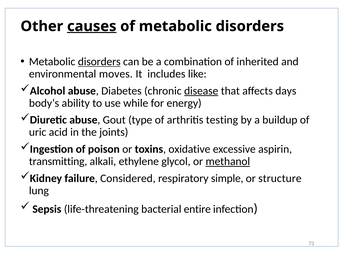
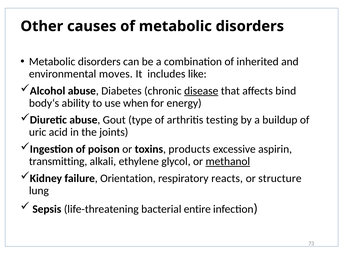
causes underline: present -> none
disorders at (99, 62) underline: present -> none
days: days -> bind
while: while -> when
oxidative: oxidative -> products
Considered: Considered -> Orientation
simple: simple -> reacts
